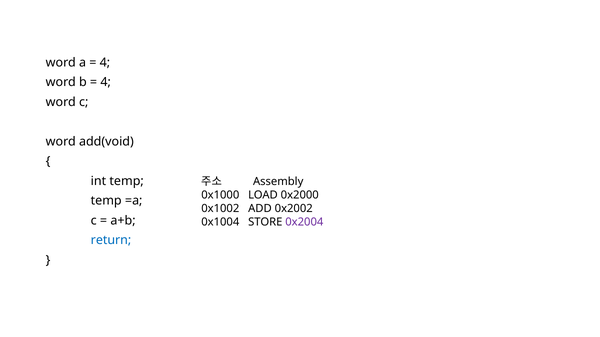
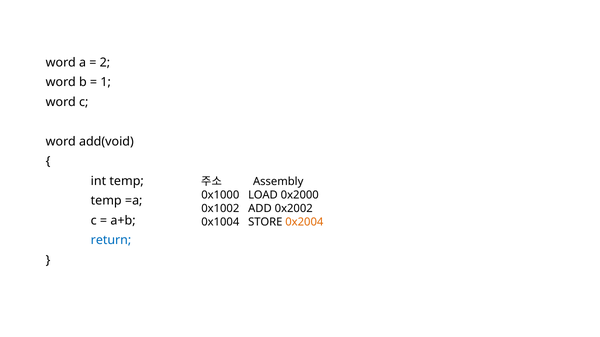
4 at (105, 63): 4 -> 2
4 at (106, 82): 4 -> 1
0x2004 colour: purple -> orange
